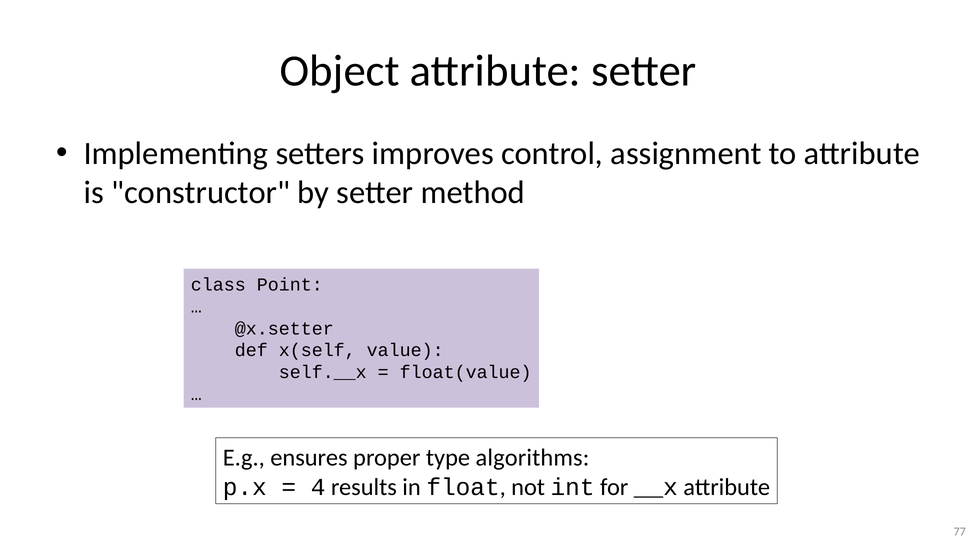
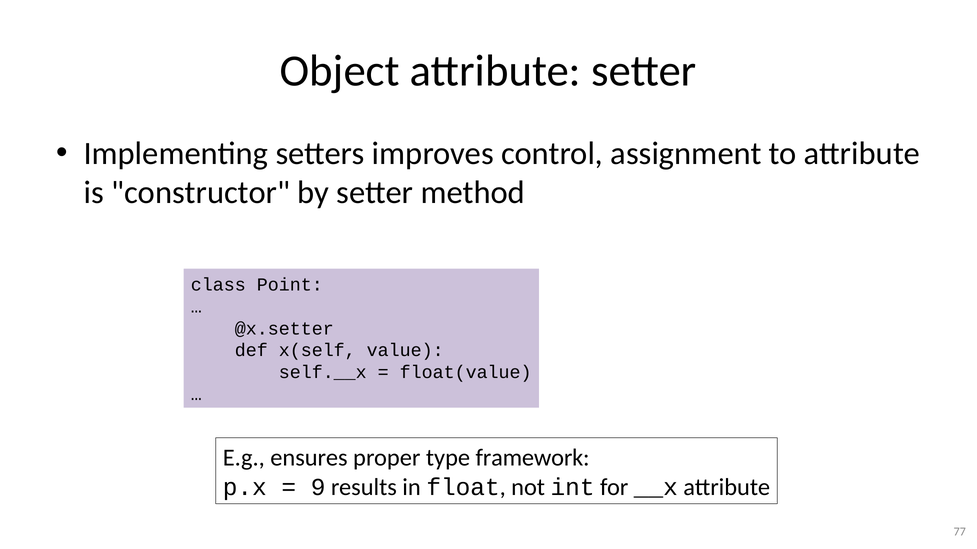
algorithms: algorithms -> framework
4: 4 -> 9
